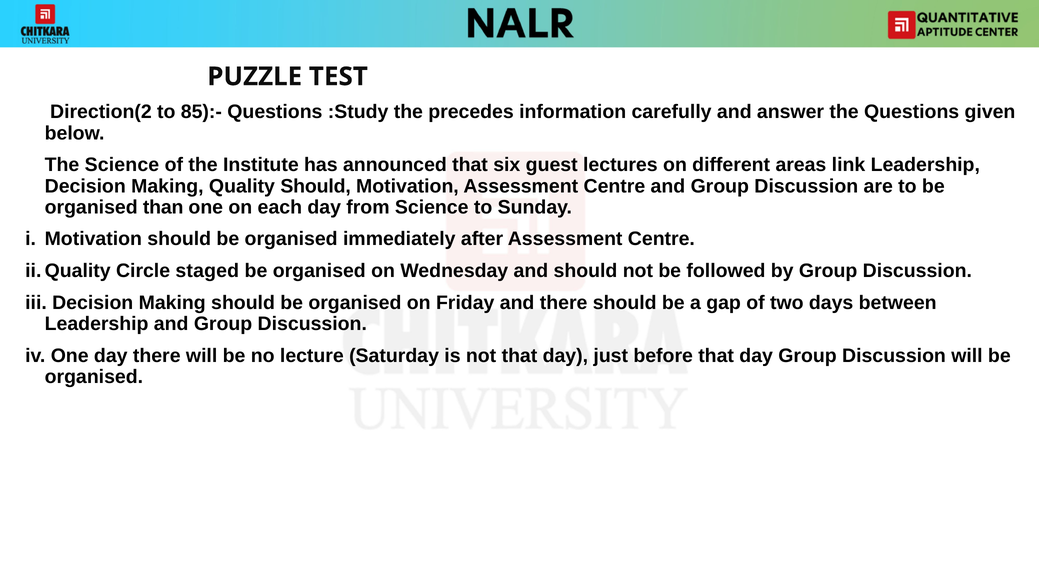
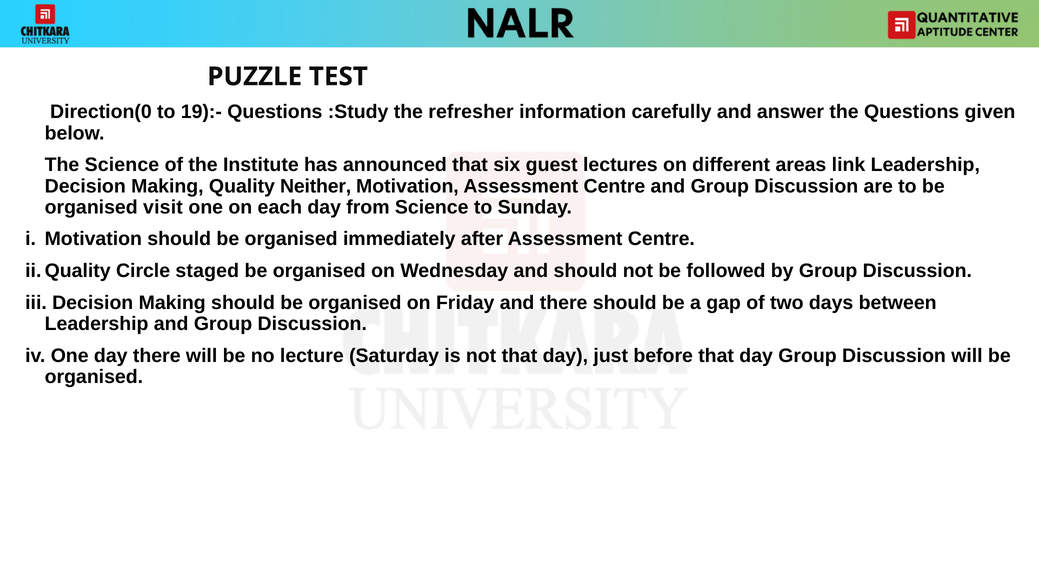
Direction(2: Direction(2 -> Direction(0
85):-: 85):- -> 19):-
precedes: precedes -> refresher
Quality Should: Should -> Neither
than: than -> visit
